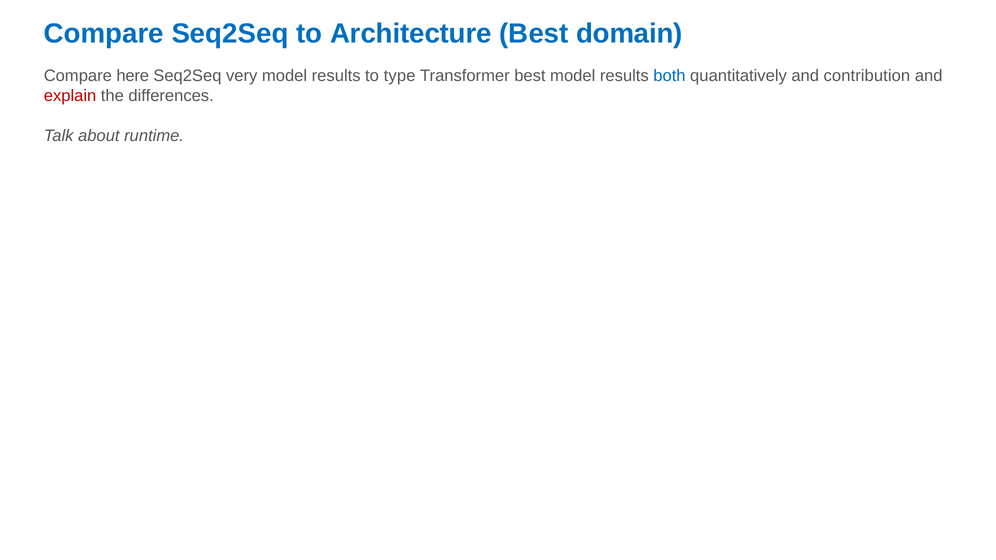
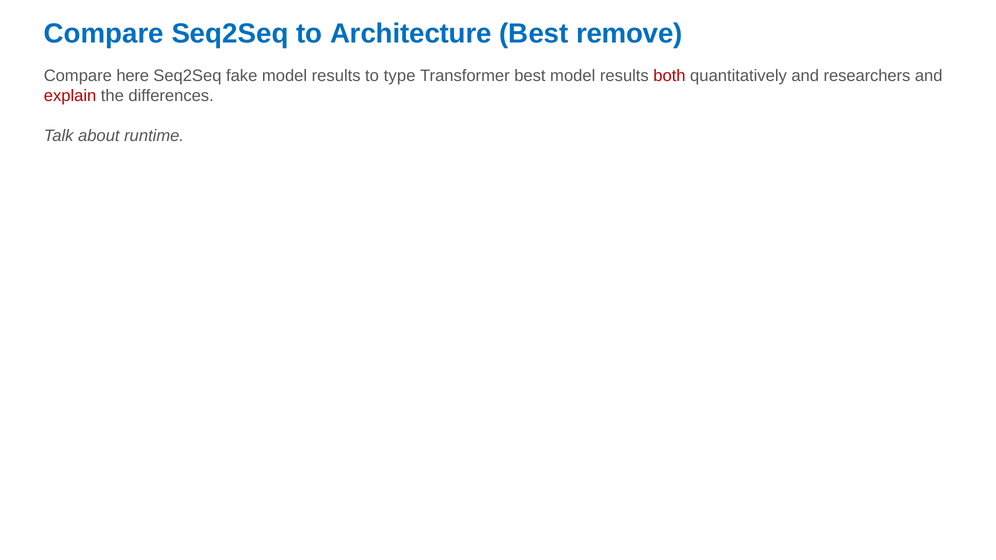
domain: domain -> remove
very: very -> fake
both colour: blue -> red
contribution: contribution -> researchers
